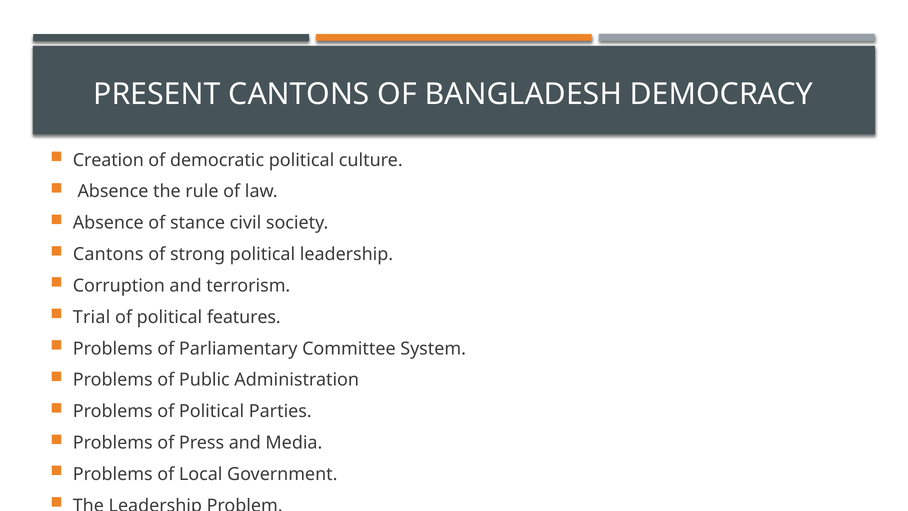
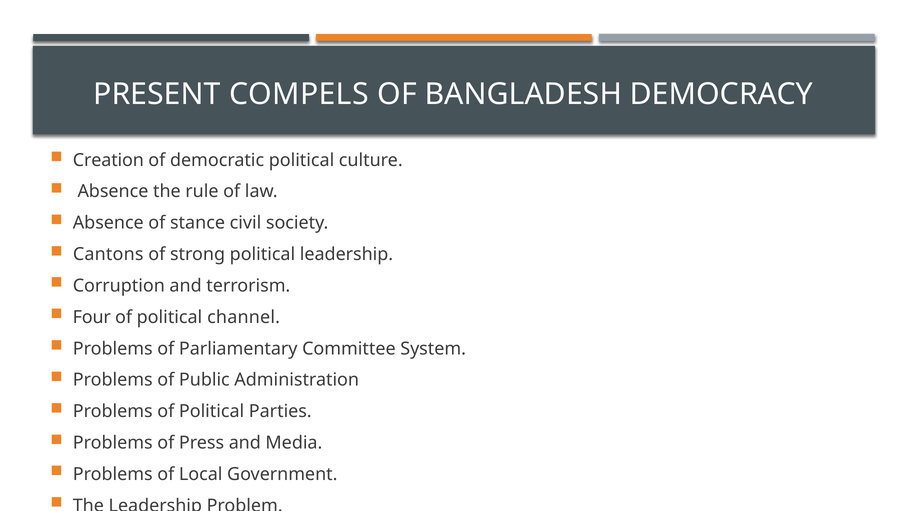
PRESENT CANTONS: CANTONS -> COMPELS
Trial: Trial -> Four
features: features -> channel
